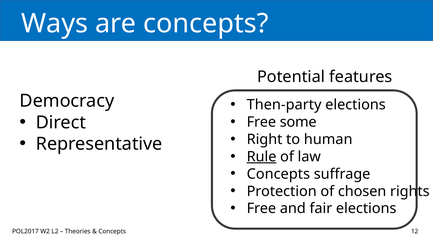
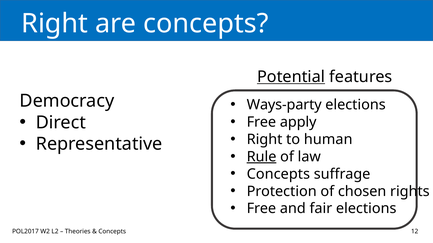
Ways at (55, 24): Ways -> Right
Potential underline: none -> present
Then-party: Then-party -> Ways-party
some: some -> apply
